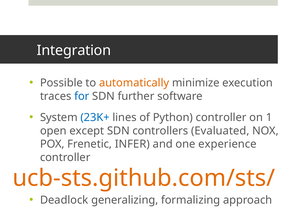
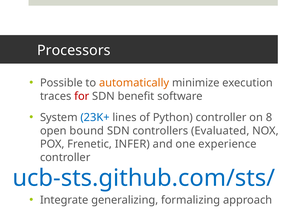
Integration: Integration -> Processors
for colour: blue -> red
further: further -> benefit
1: 1 -> 8
except: except -> bound
ucb-sts.github.com/sts/ colour: orange -> blue
Deadlock: Deadlock -> Integrate
